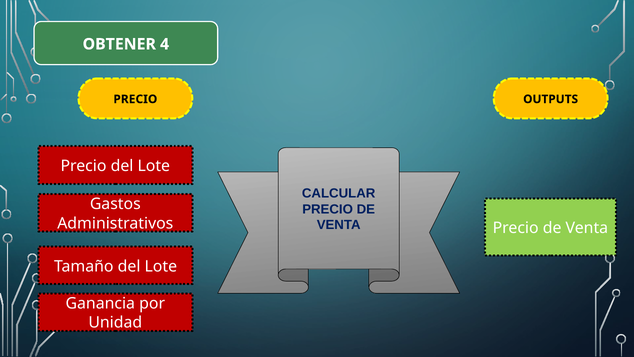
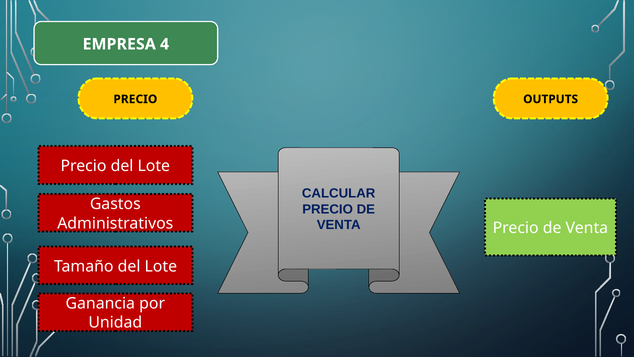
OBTENER: OBTENER -> EMPRESA
